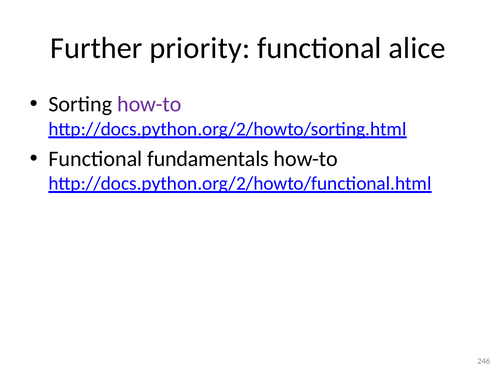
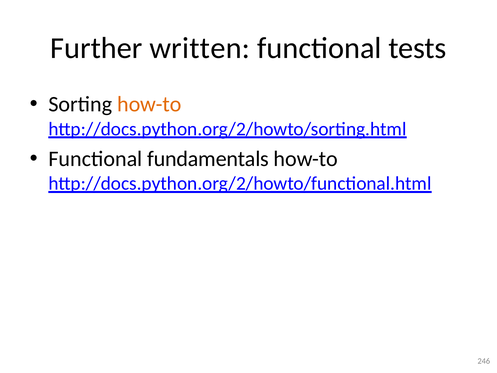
priority: priority -> written
alice: alice -> tests
how-to at (149, 104) colour: purple -> orange
